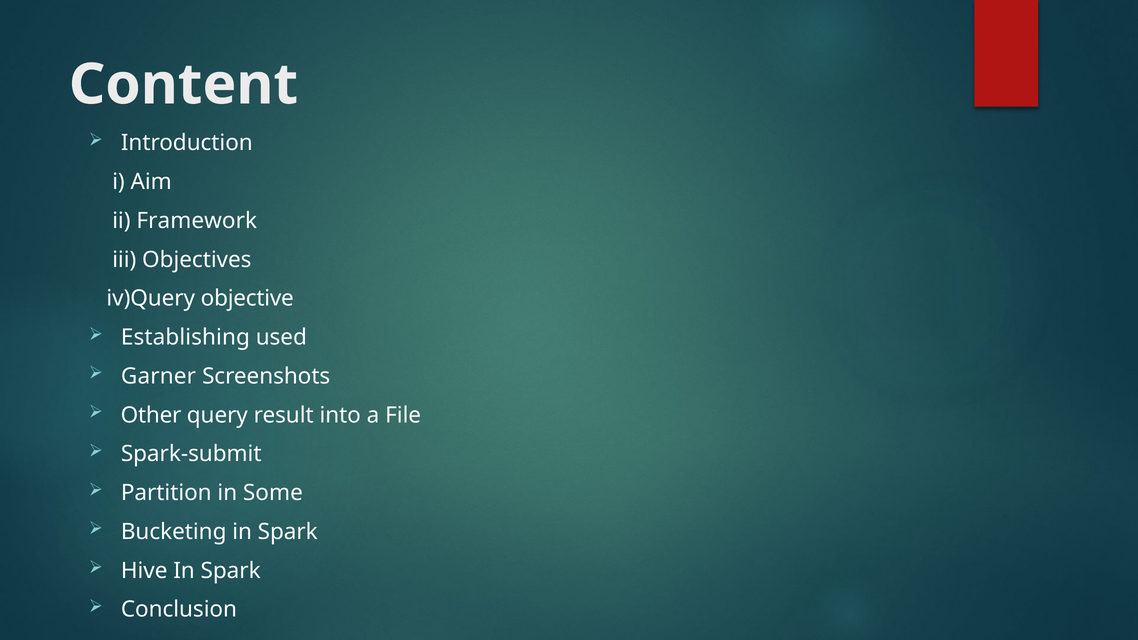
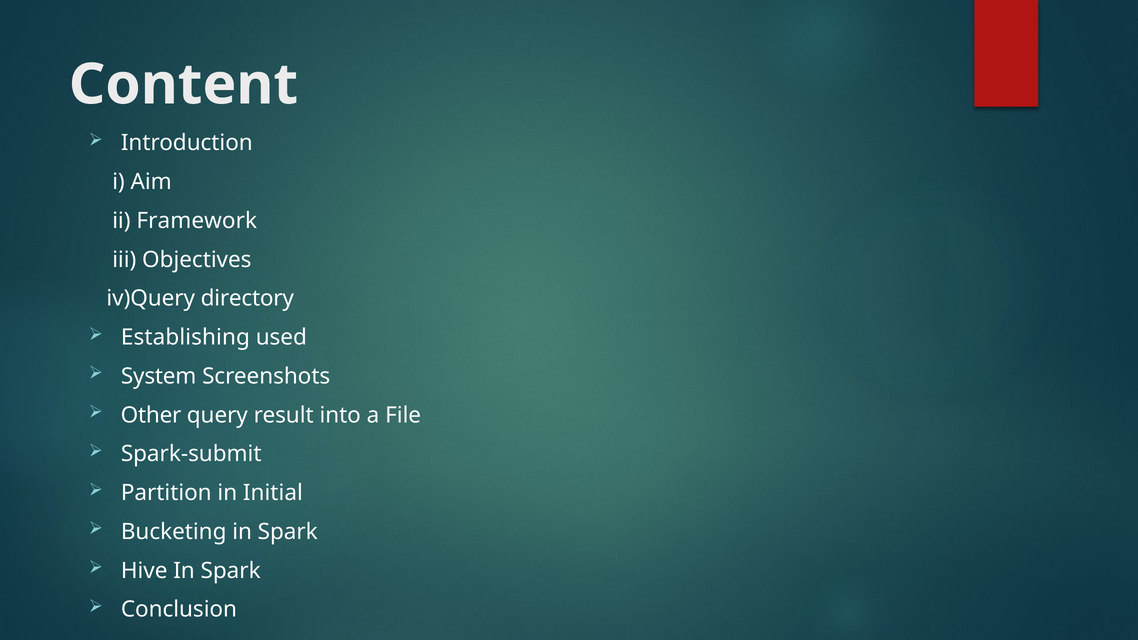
objective: objective -> directory
Garner: Garner -> System
Some: Some -> Initial
